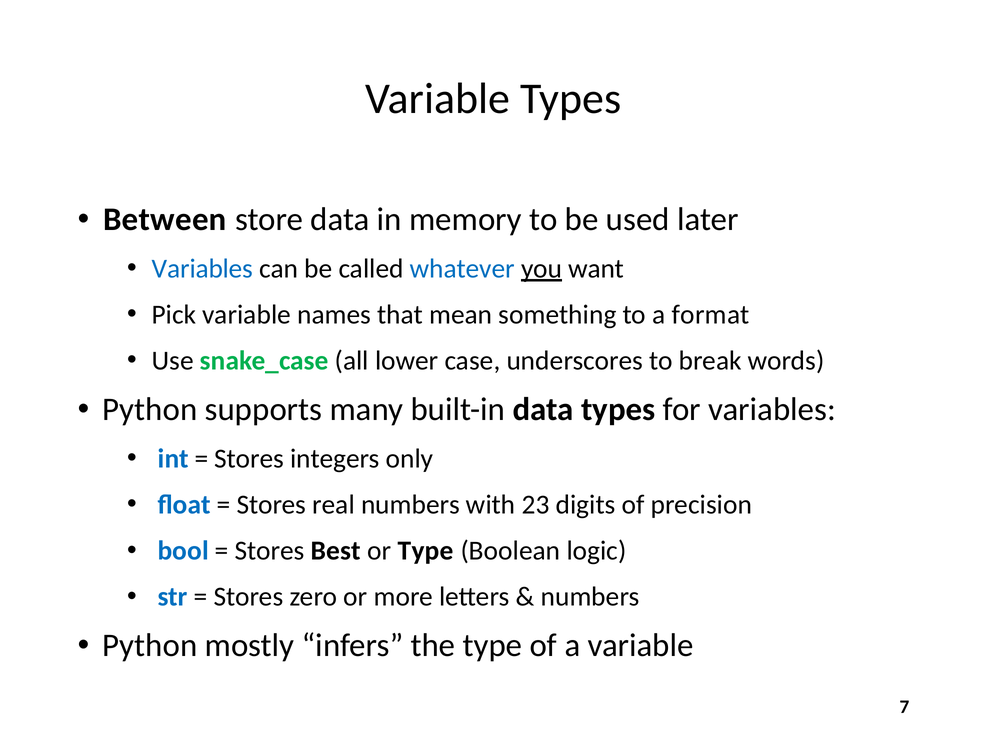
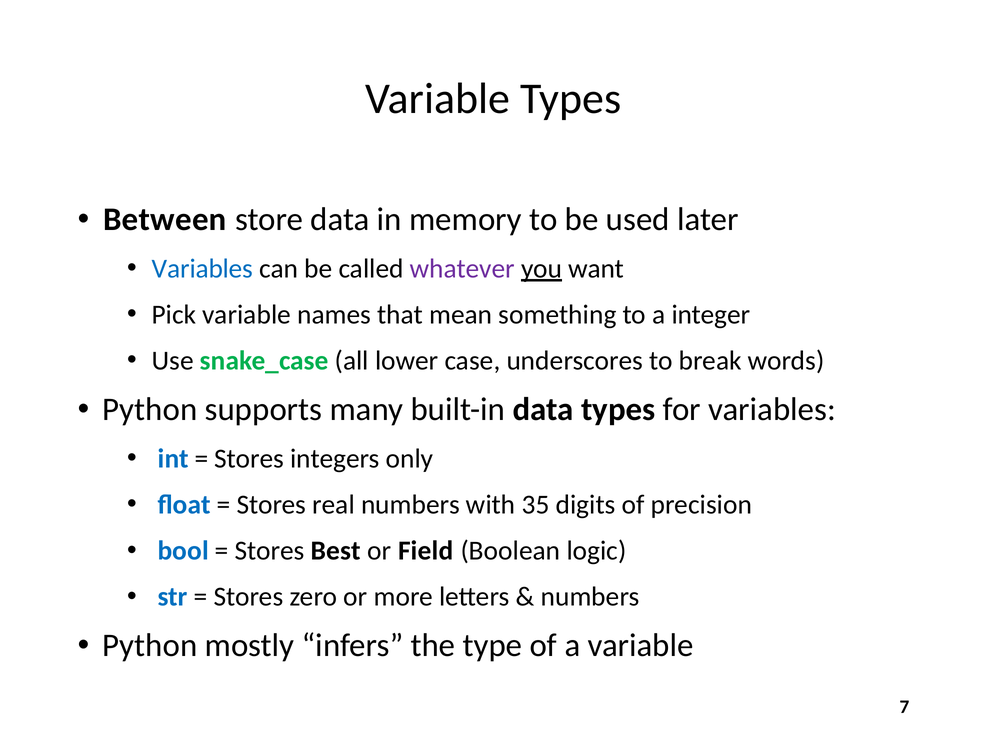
whatever colour: blue -> purple
format: format -> integer
23: 23 -> 35
or Type: Type -> Field
